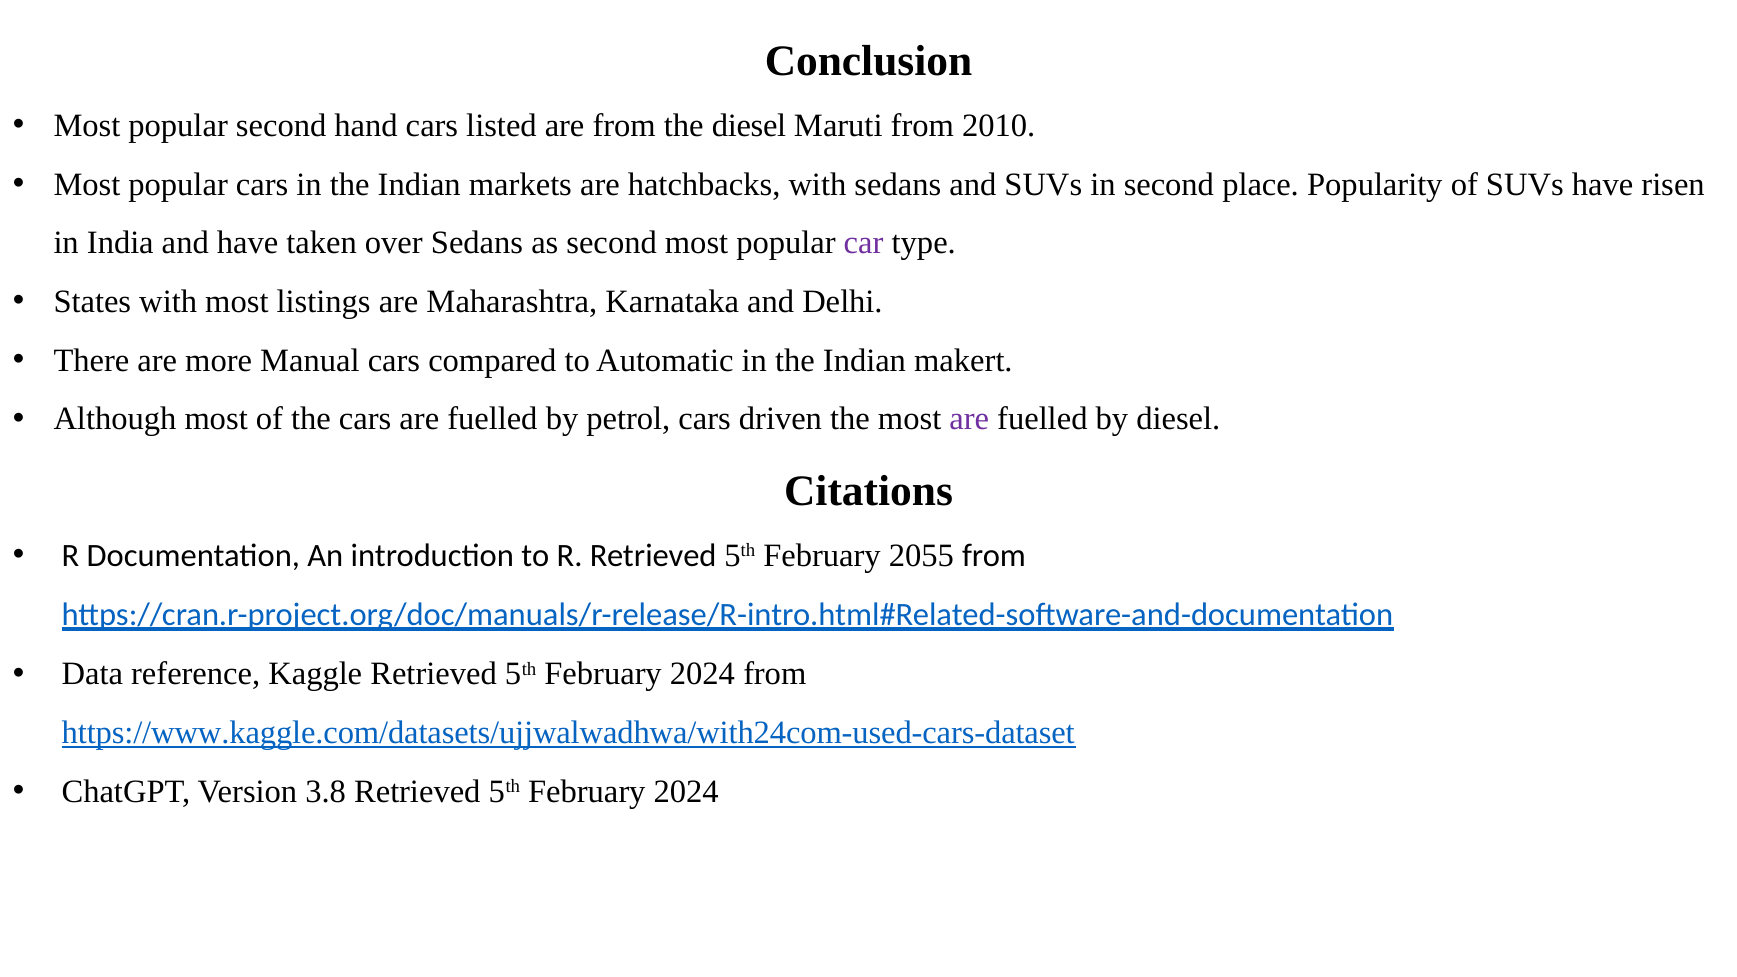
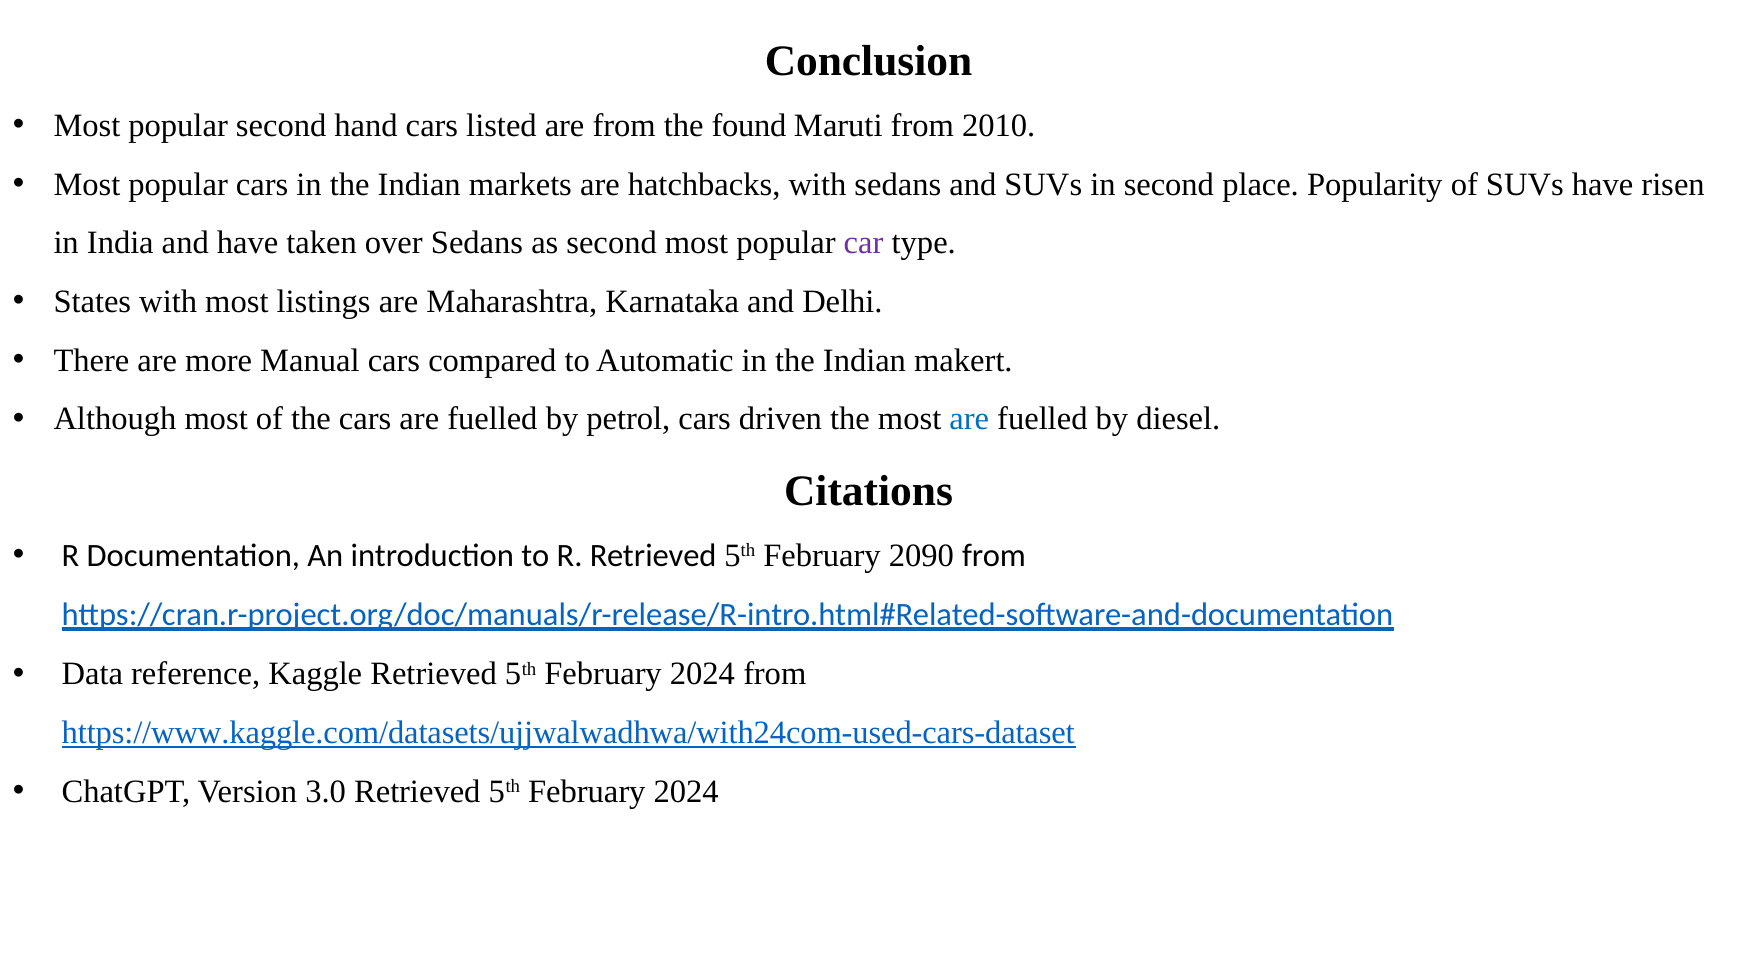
the diesel: diesel -> found
are at (969, 419) colour: purple -> blue
2055: 2055 -> 2090
3.8: 3.8 -> 3.0
